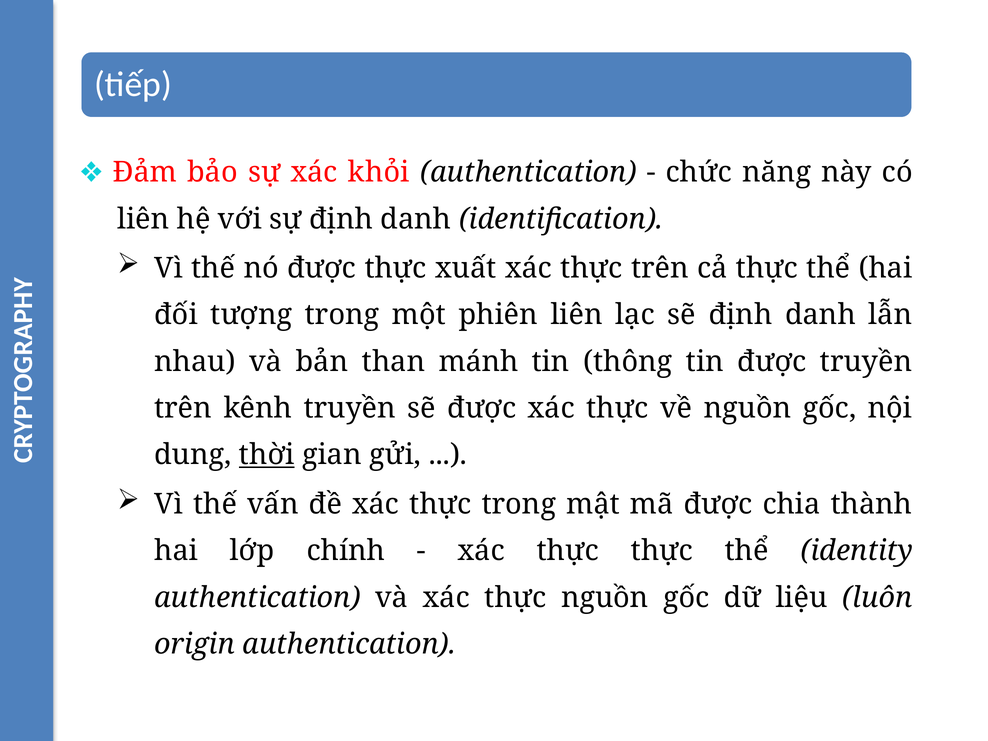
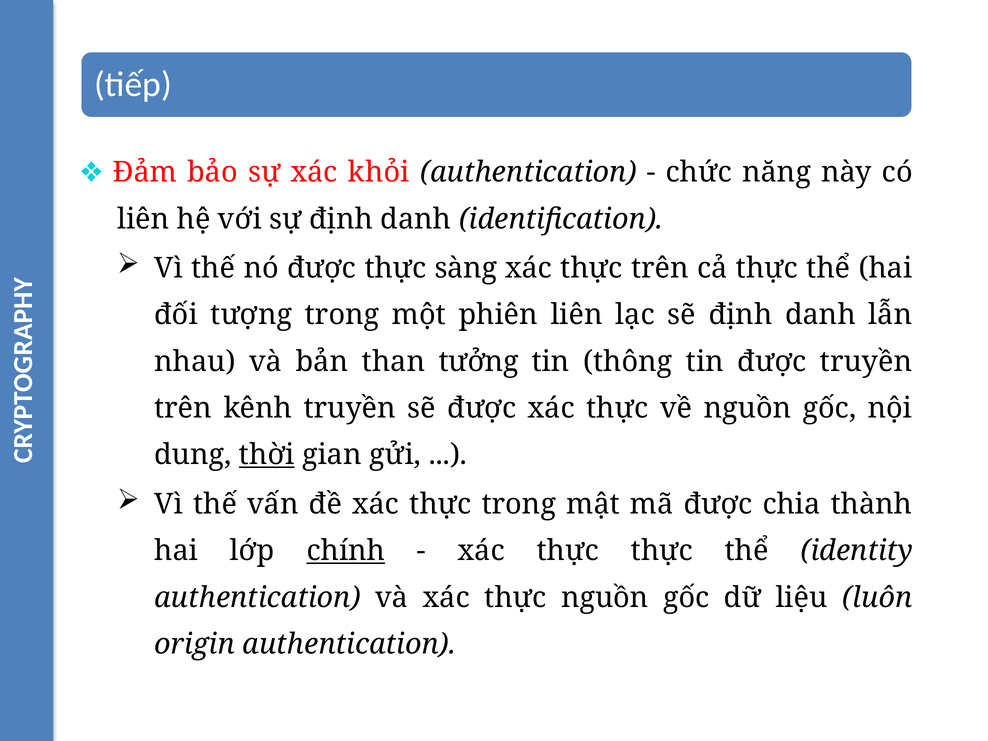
xuất: xuất -> sàng
mánh: mánh -> tưởng
chính underline: none -> present
